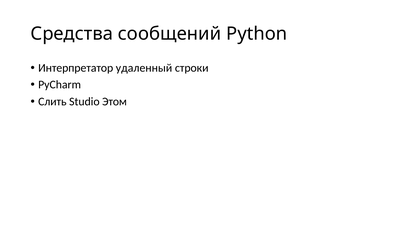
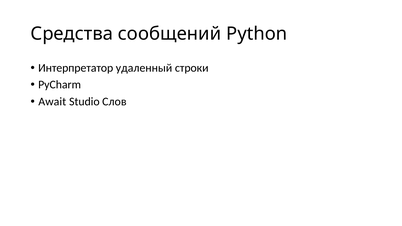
Слить: Слить -> Await
Этом: Этом -> Слов
